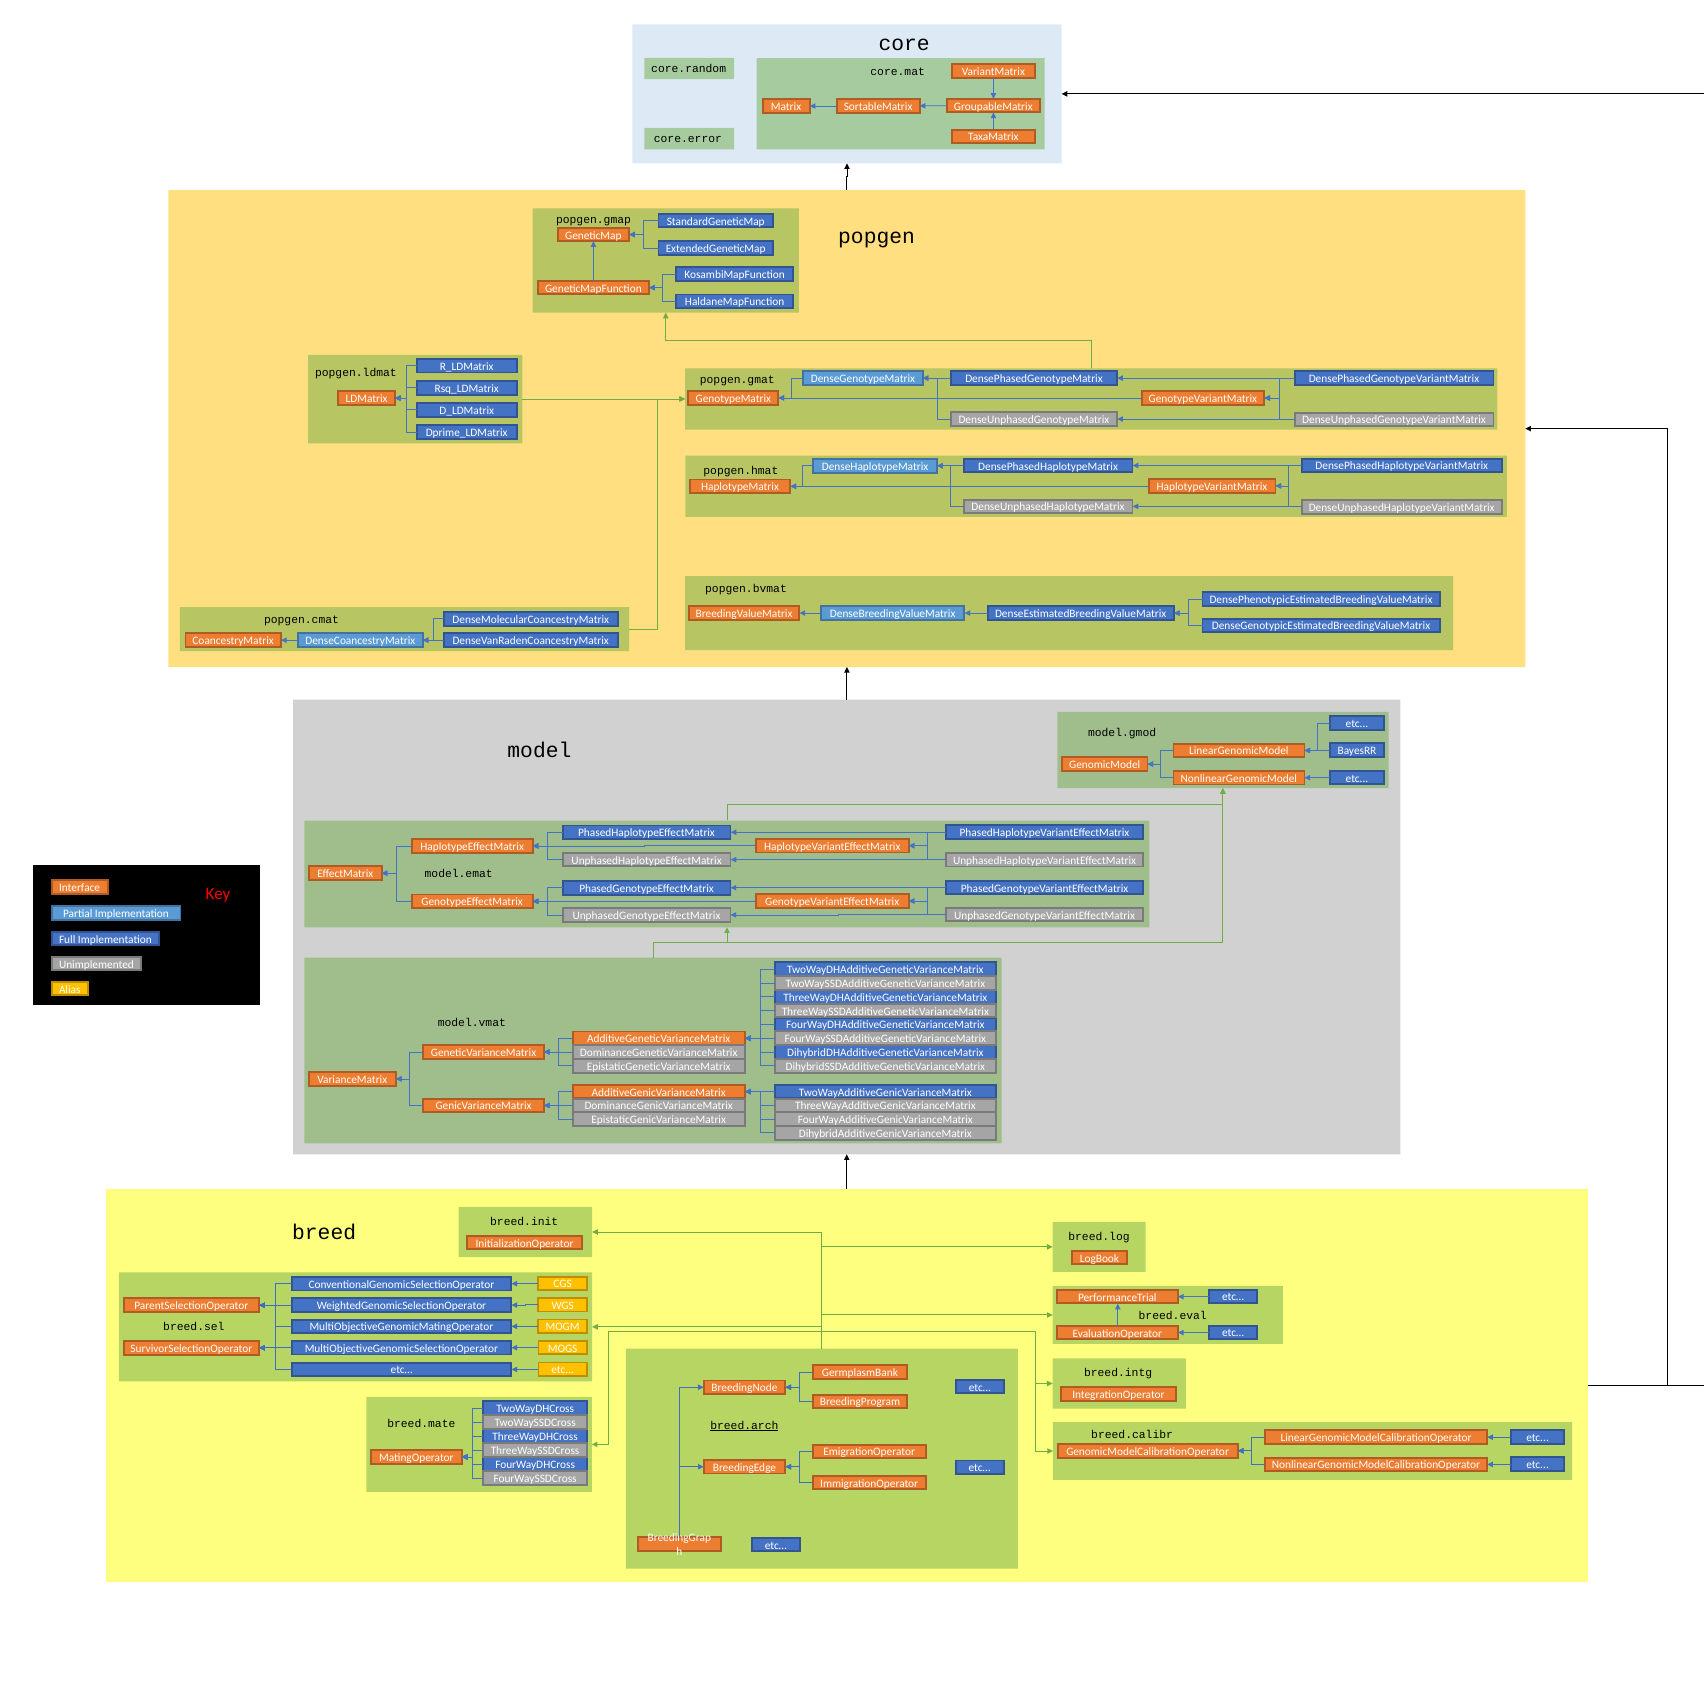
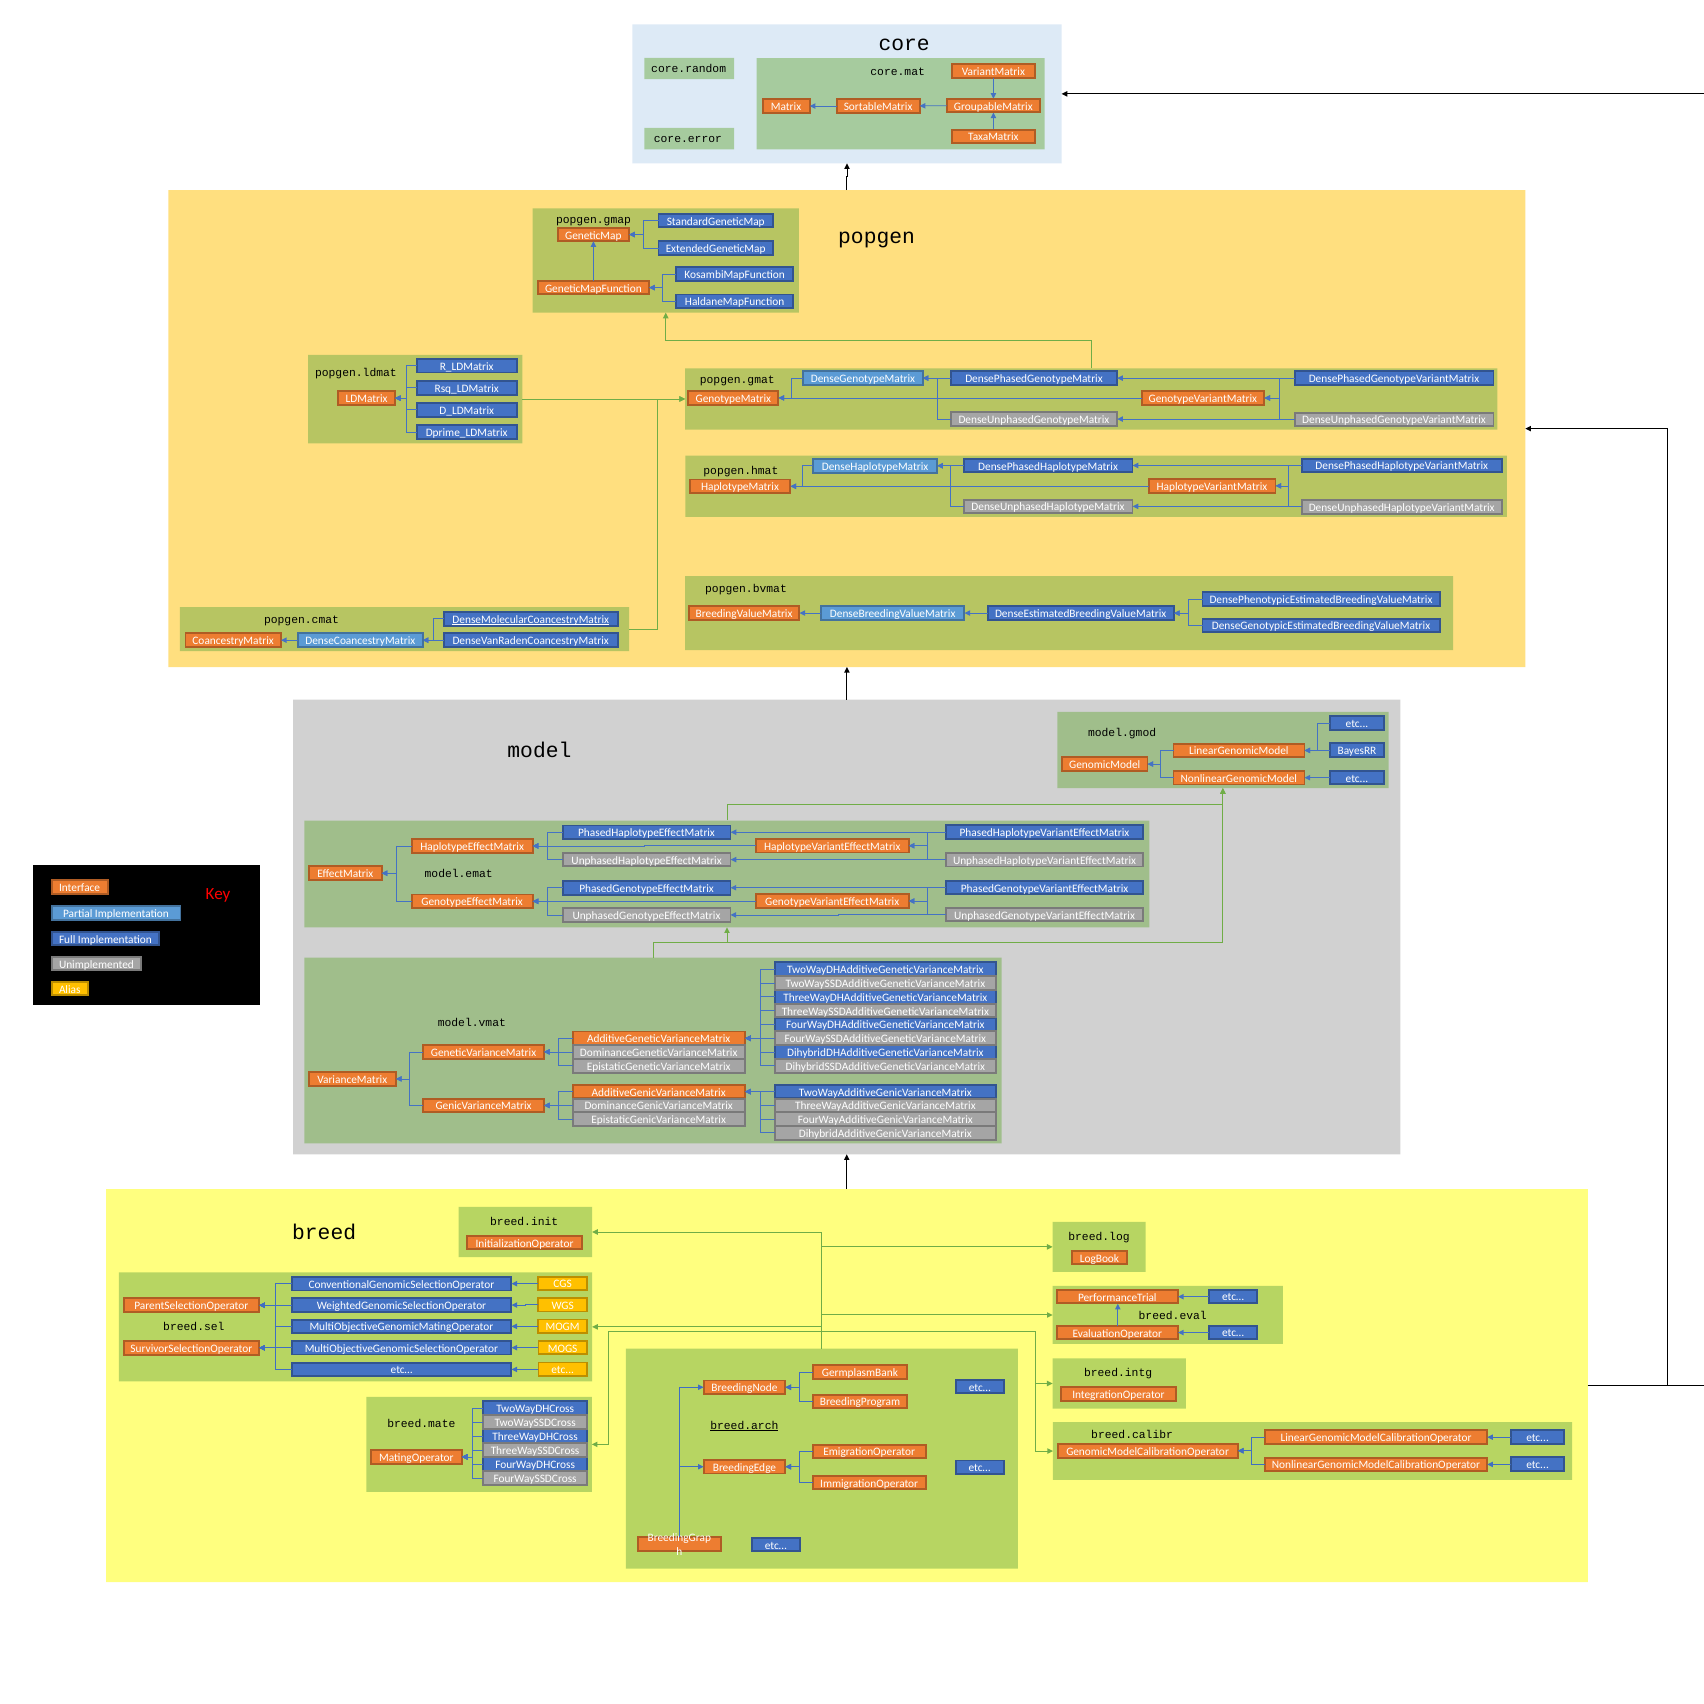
DenseMolecularCoancestryMatrix underline: none -> present
